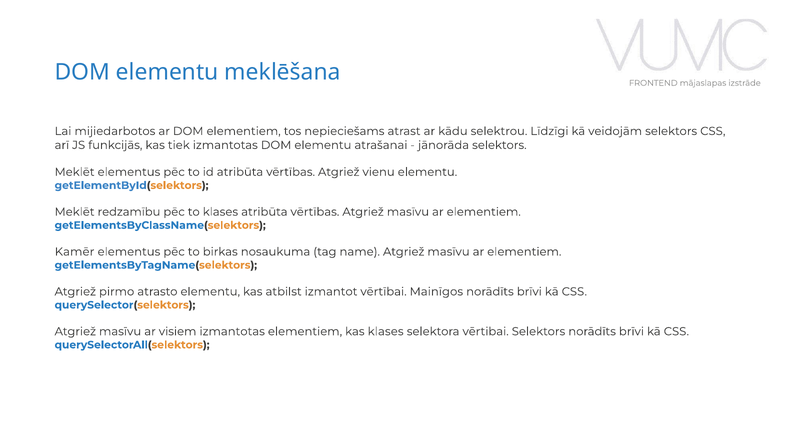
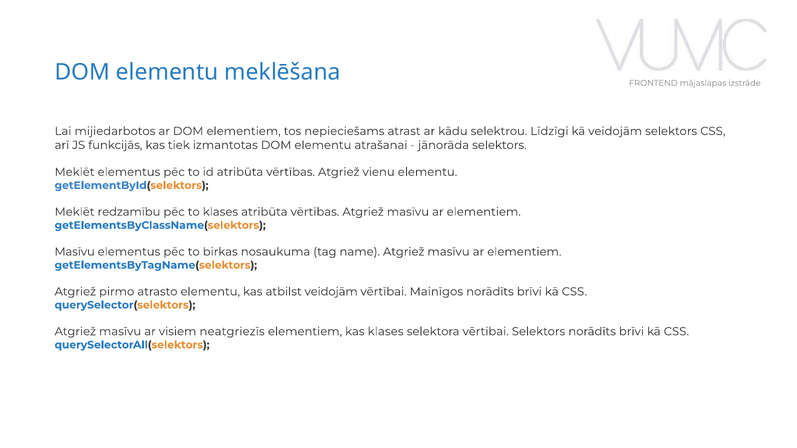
Kamēr at (75, 252): Kamēr -> Masīvu
atbilst izmantot: izmantot -> veidojām
visiem izmantotas: izmantotas -> neatgriezīs
